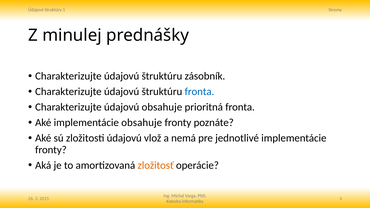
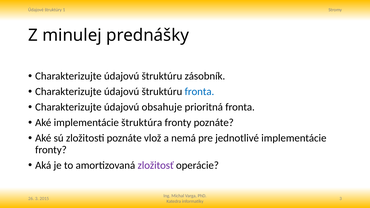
implementácie obsahuje: obsahuje -> štruktúra
zložitosti údajovú: údajovú -> poznáte
zložitosť colour: orange -> purple
